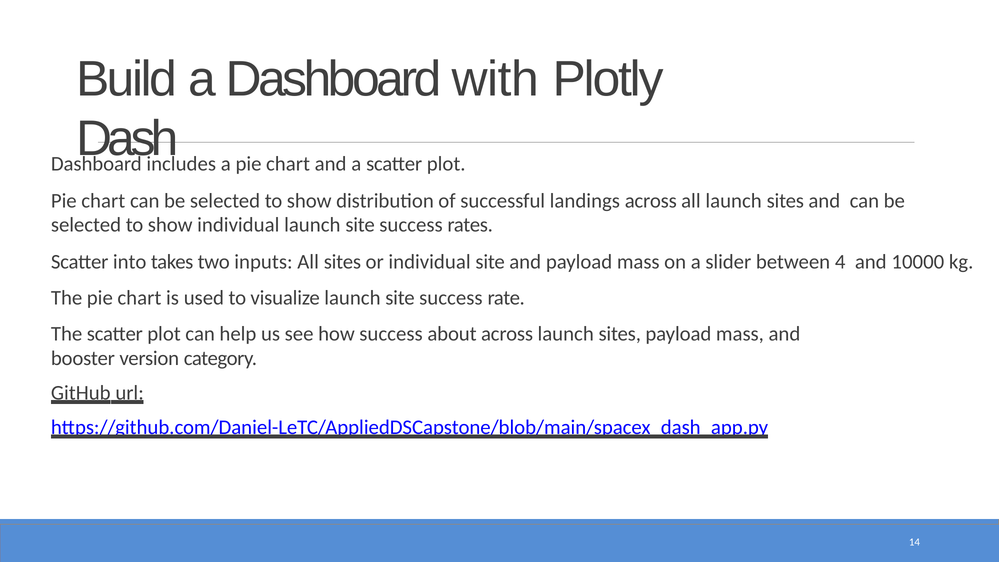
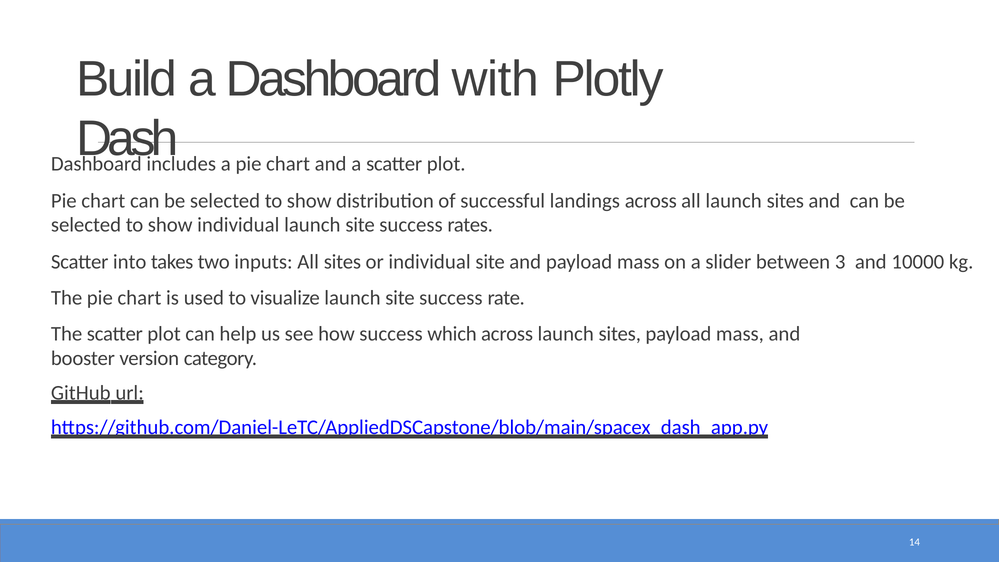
4: 4 -> 3
about: about -> which
